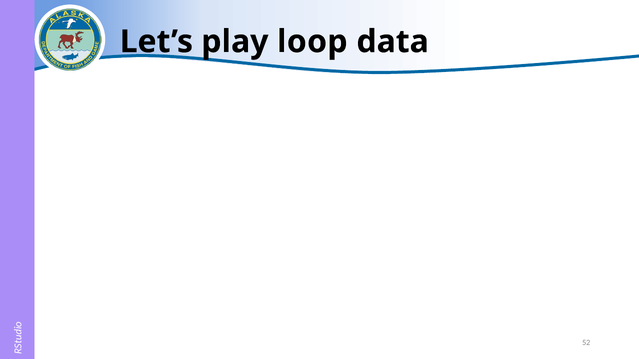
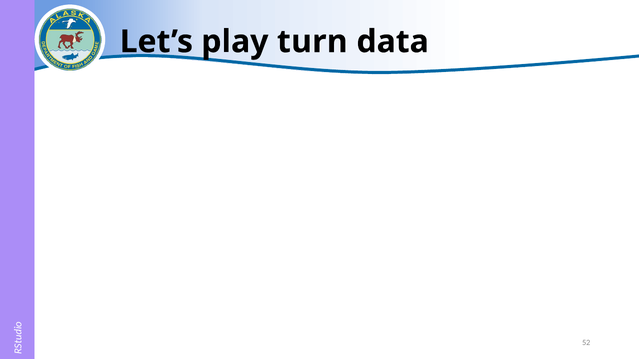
loop: loop -> turn
